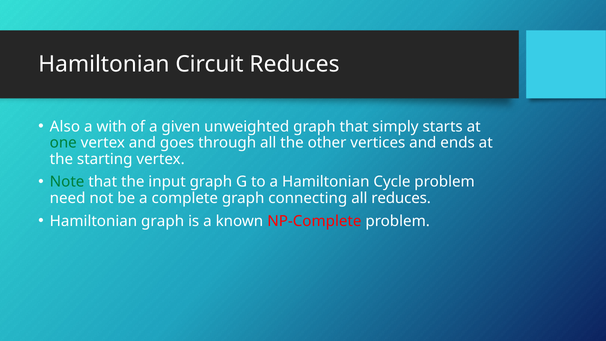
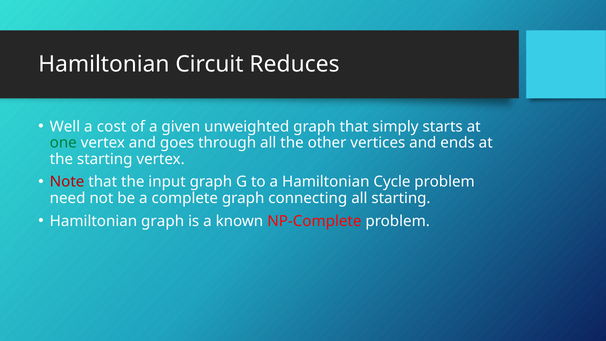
Also: Also -> Well
with: with -> cost
Note colour: green -> red
all reduces: reduces -> starting
